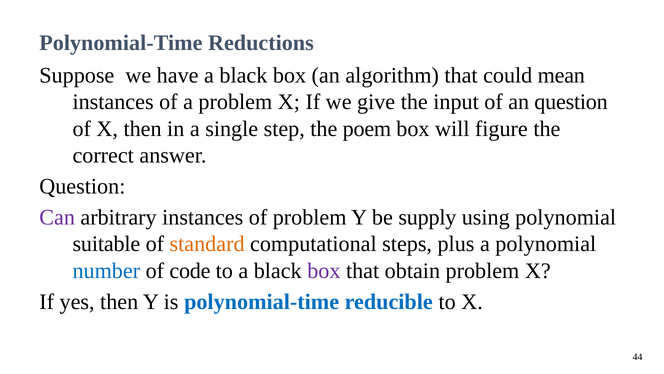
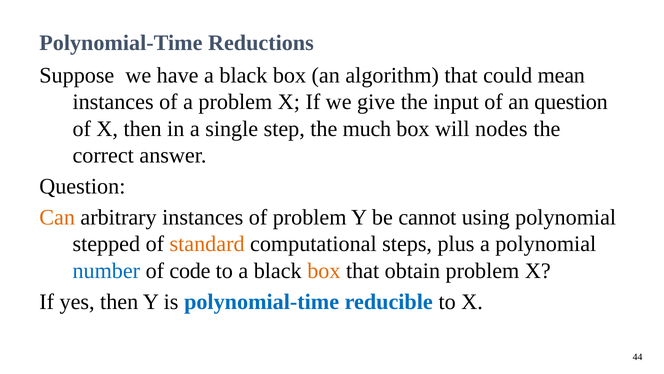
poem: poem -> much
figure: figure -> nodes
Can colour: purple -> orange
supply: supply -> cannot
suitable: suitable -> stepped
box at (324, 270) colour: purple -> orange
